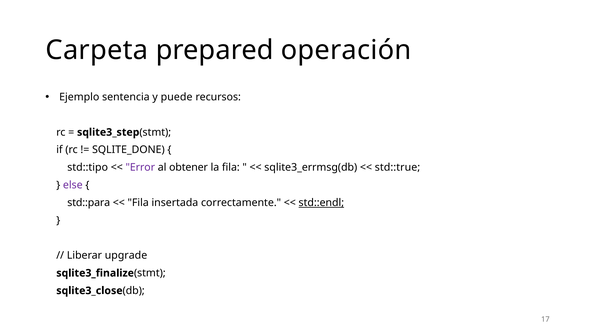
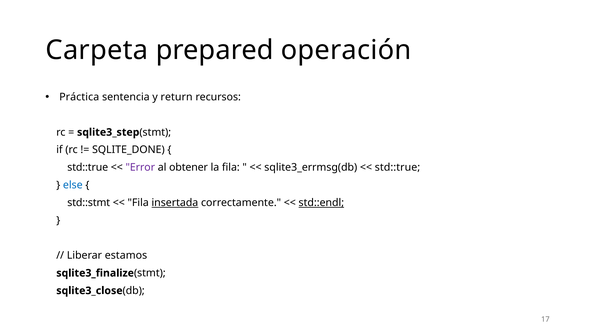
Ejemplo: Ejemplo -> Práctica
puede: puede -> return
std::tipo at (88, 167): std::tipo -> std::true
else colour: purple -> blue
std::para: std::para -> std::stmt
insertada underline: none -> present
upgrade: upgrade -> estamos
